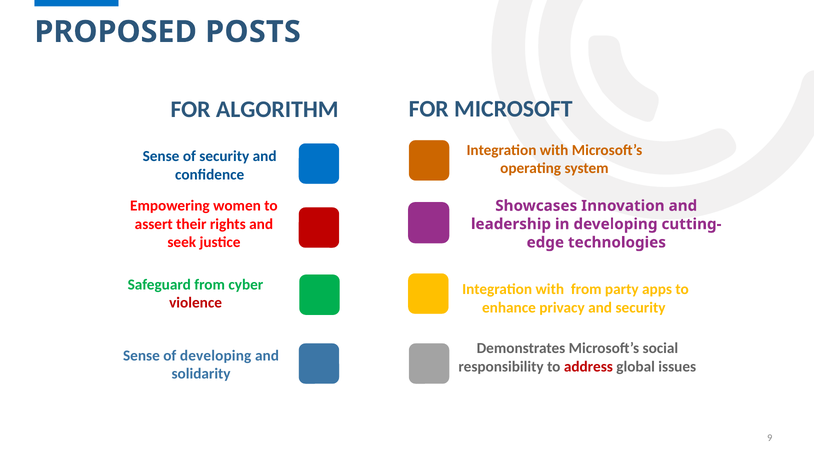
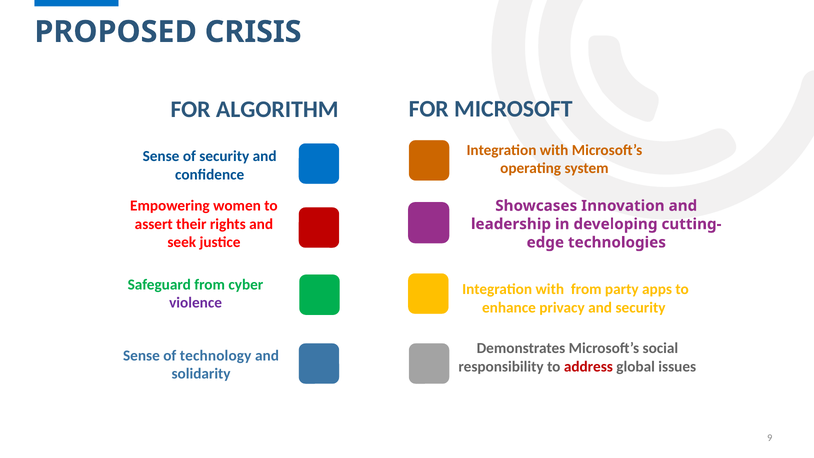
POSTS: POSTS -> CRISIS
violence colour: red -> purple
of developing: developing -> technology
